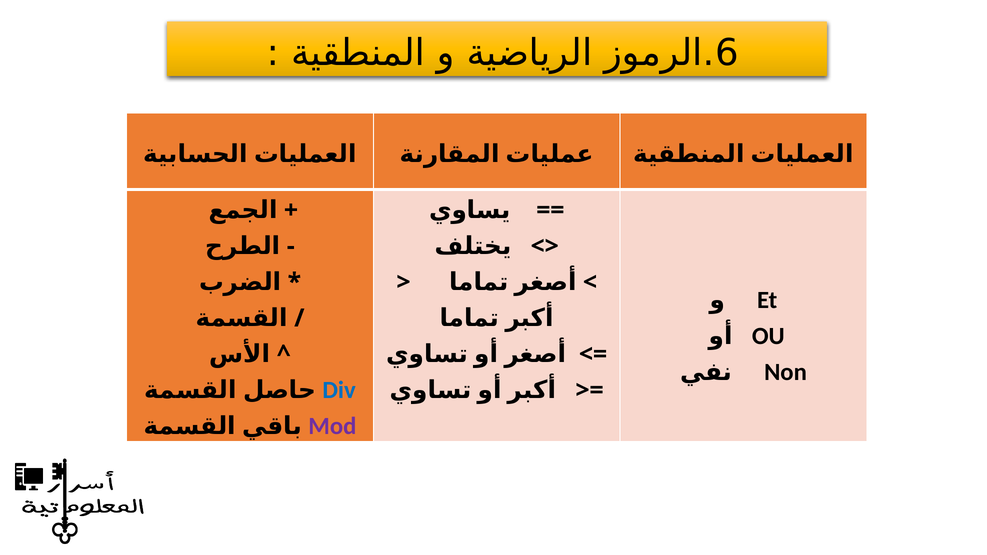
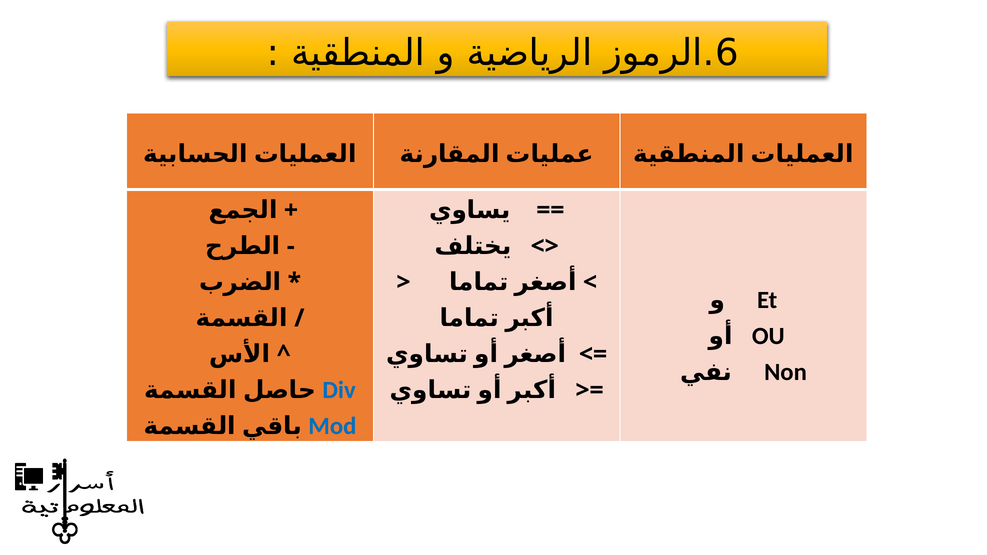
Mod colour: purple -> blue
